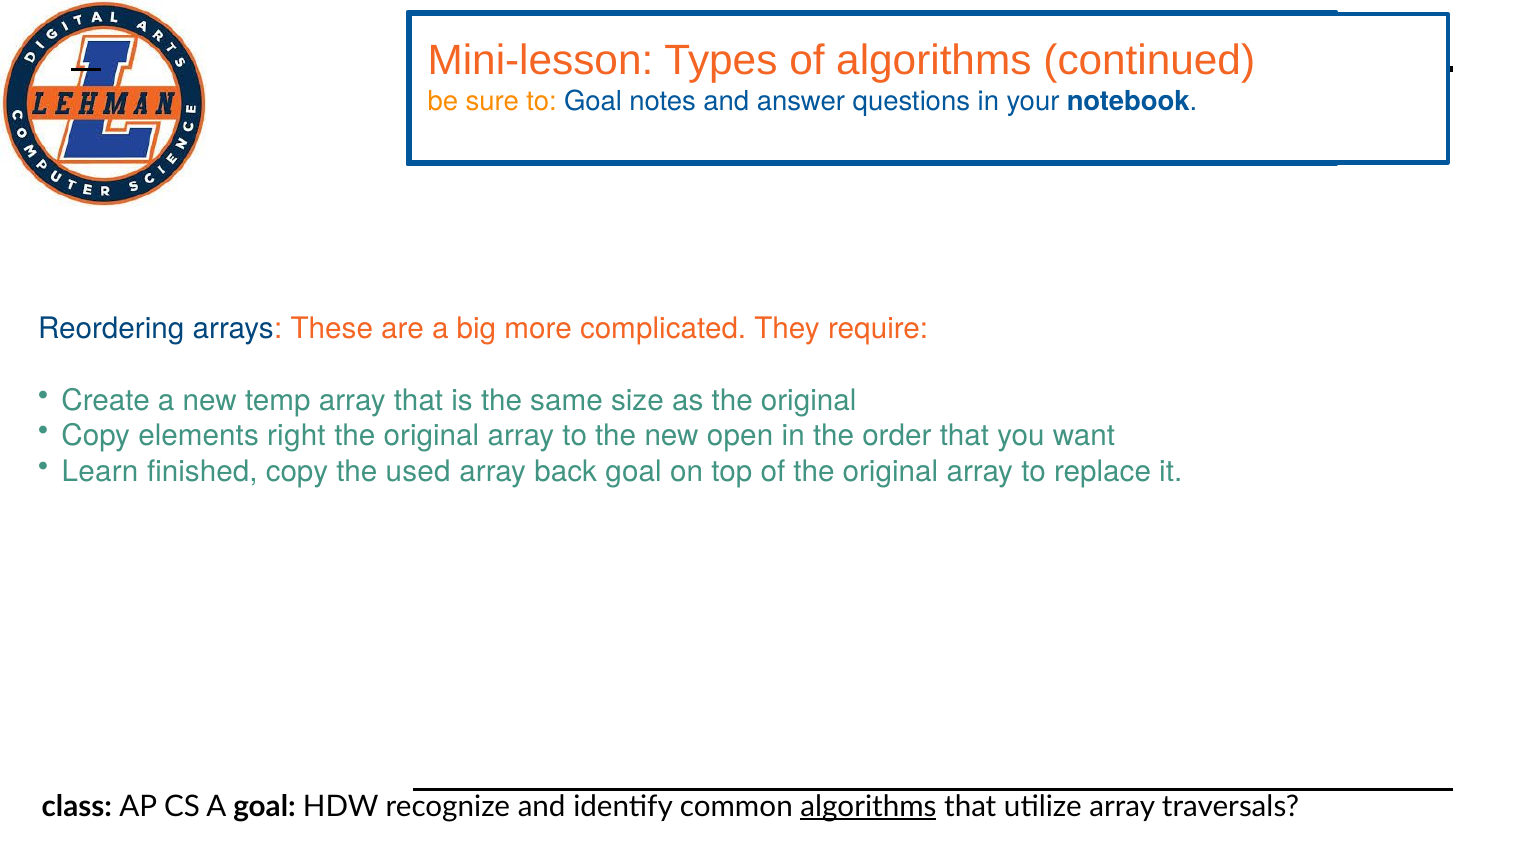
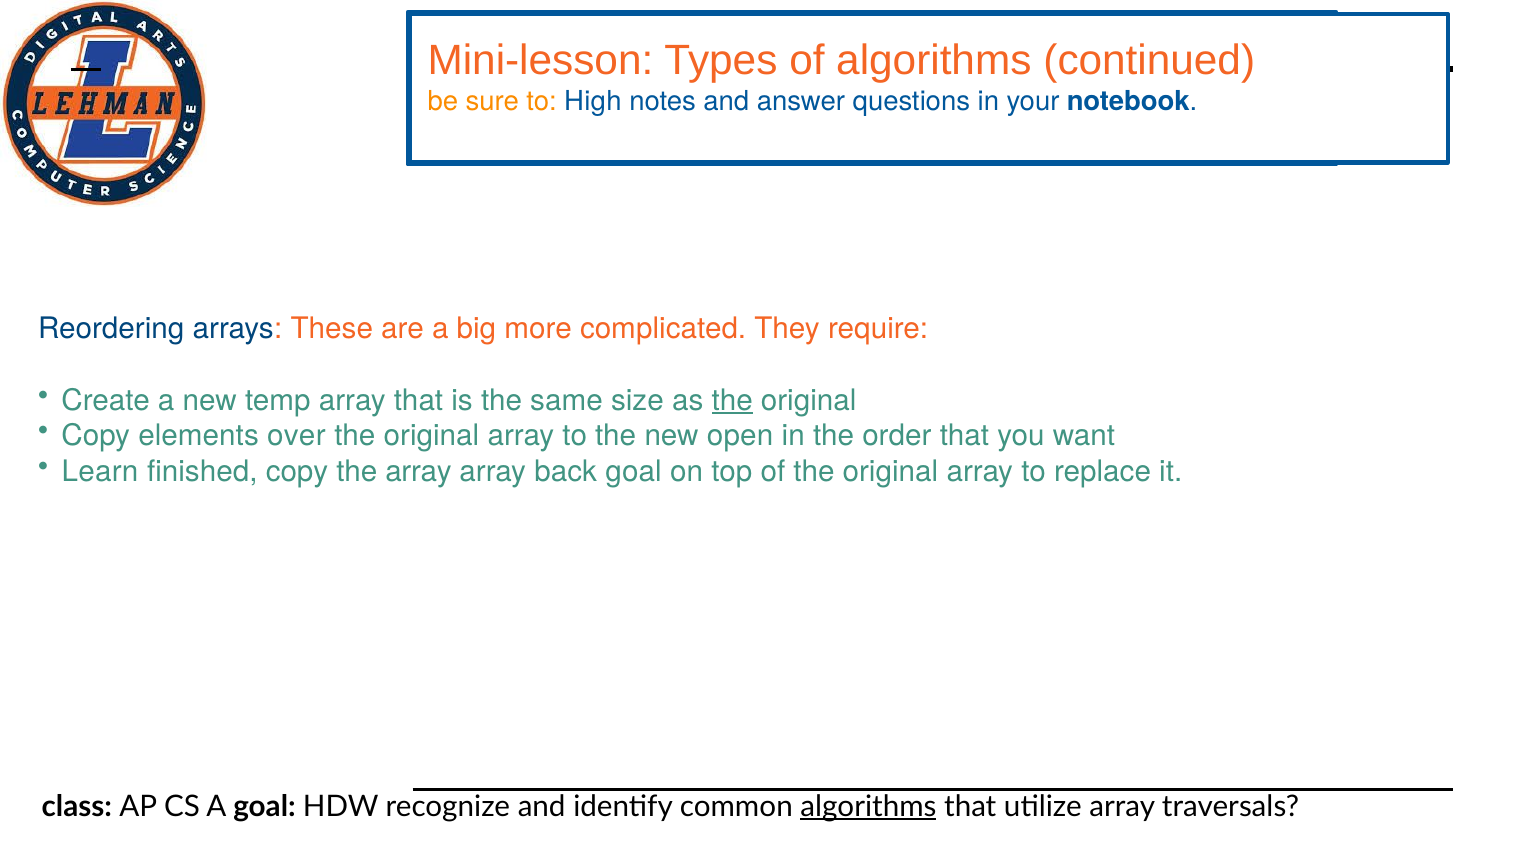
to Goal: Goal -> High
the at (732, 400) underline: none -> present
right: right -> over
the used: used -> array
